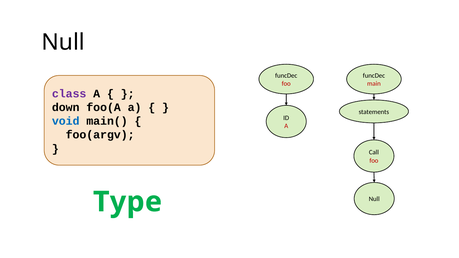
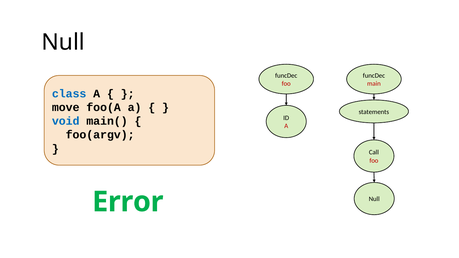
class colour: purple -> blue
down: down -> move
Type: Type -> Error
